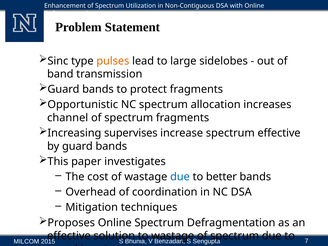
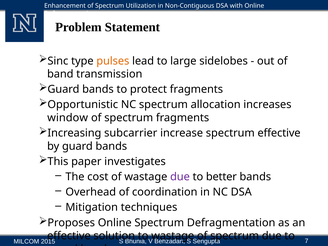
channel: channel -> window
supervises: supervises -> subcarrier
due at (180, 177) colour: blue -> purple
